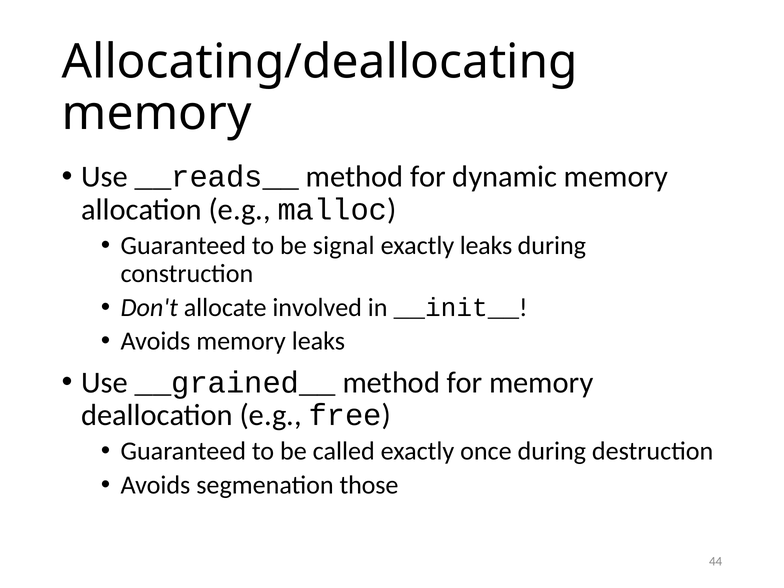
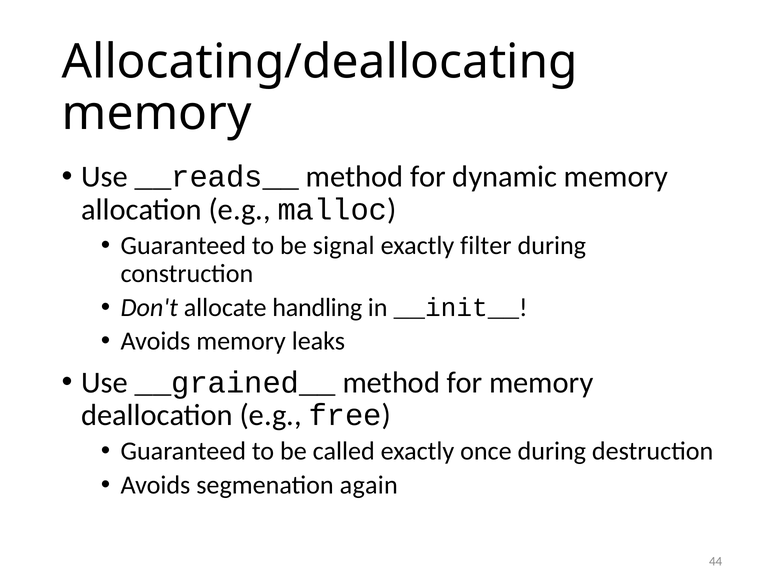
exactly leaks: leaks -> filter
involved: involved -> handling
those: those -> again
